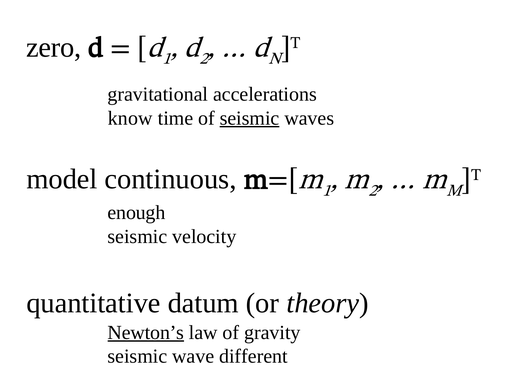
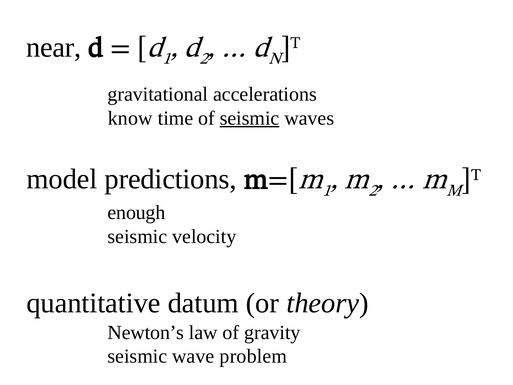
zero: zero -> near
continuous: continuous -> predictions
Newton’s underline: present -> none
different: different -> problem
